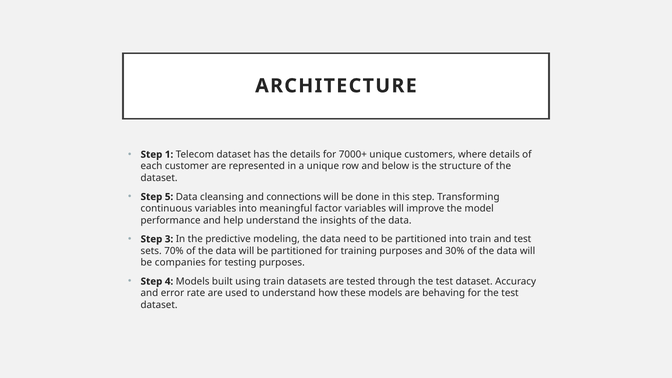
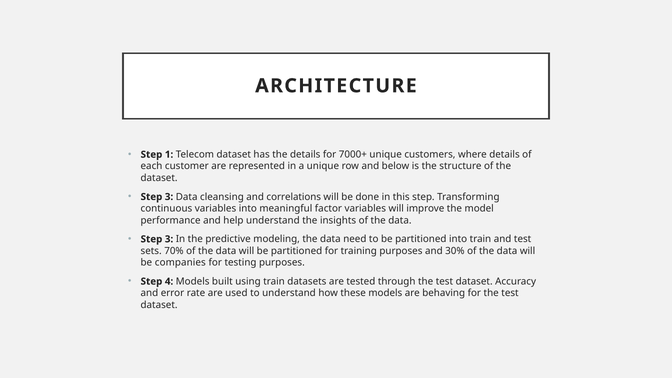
5 at (169, 197): 5 -> 3
connections: connections -> correlations
